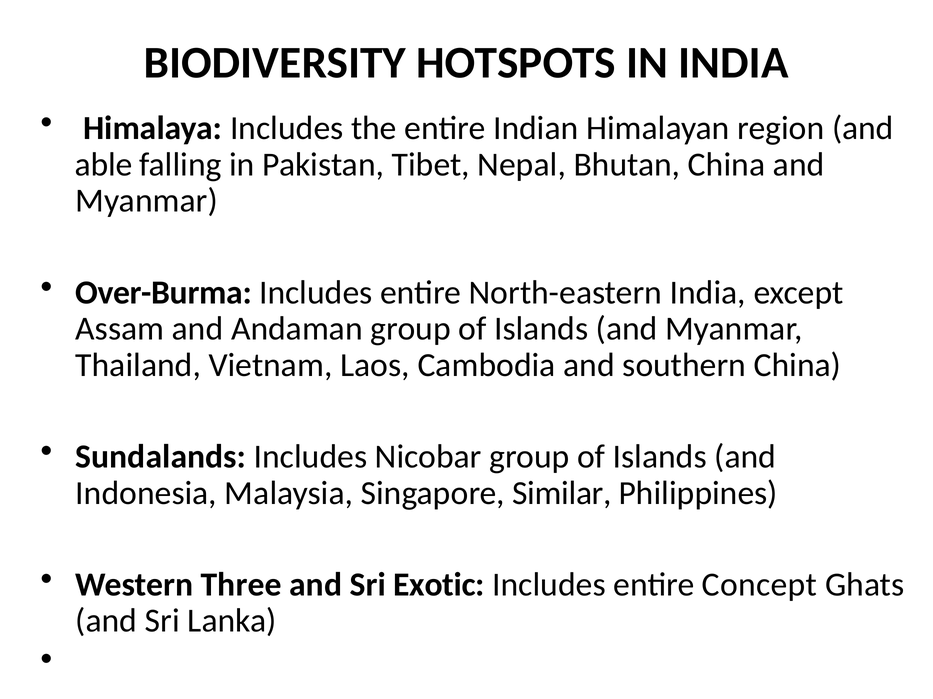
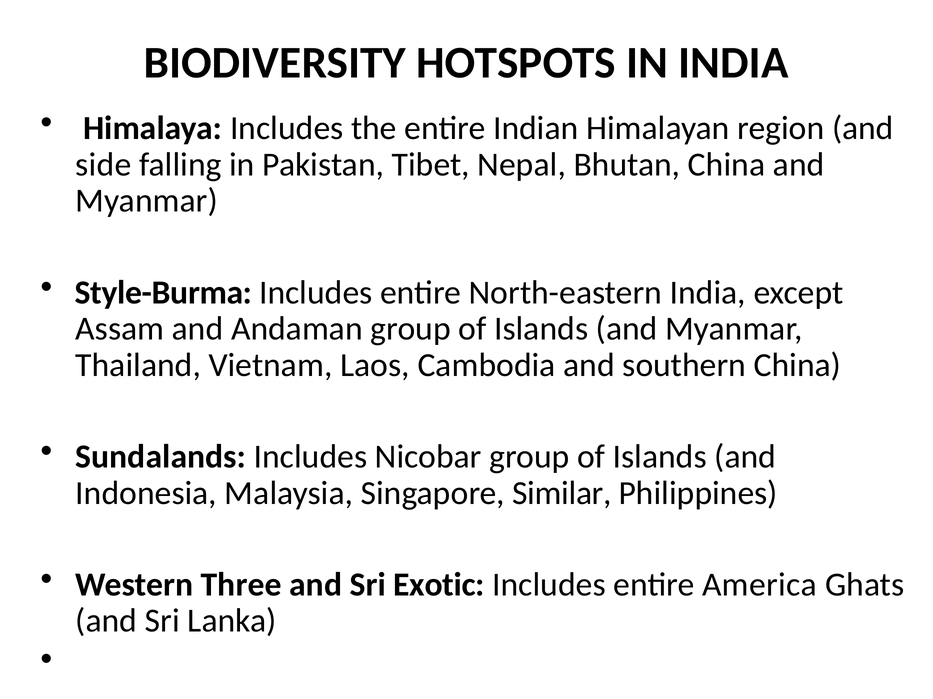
able: able -> side
Over-Burma: Over-Burma -> Style-Burma
Concept: Concept -> America
